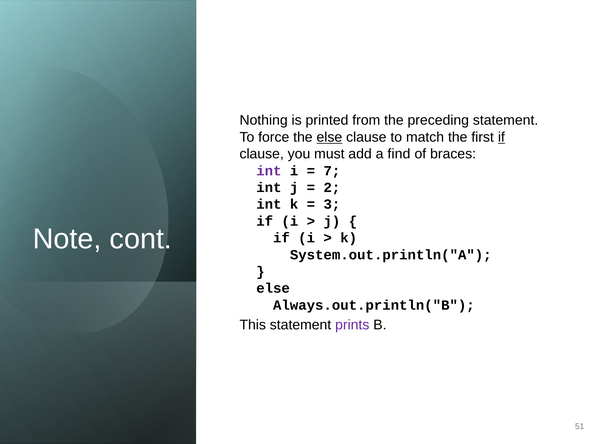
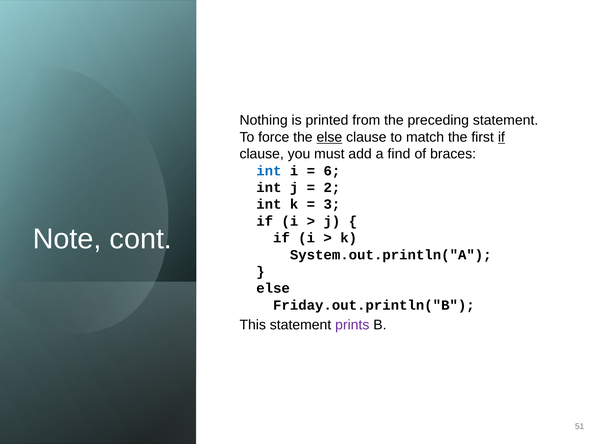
int at (269, 171) colour: purple -> blue
7: 7 -> 6
Always.out.println("B: Always.out.println("B -> Friday.out.println("B
